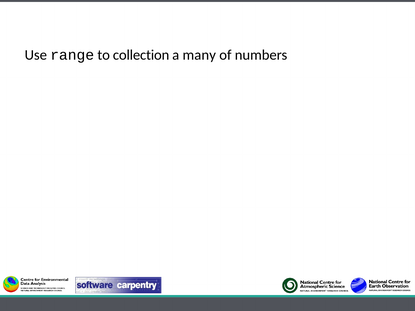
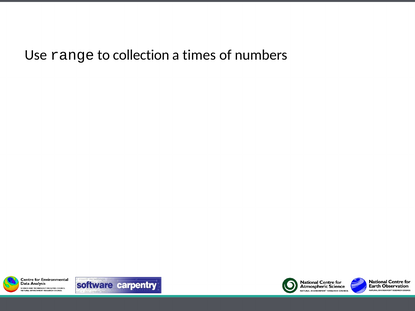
many: many -> times
